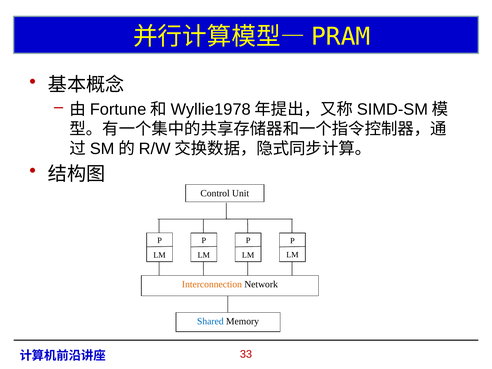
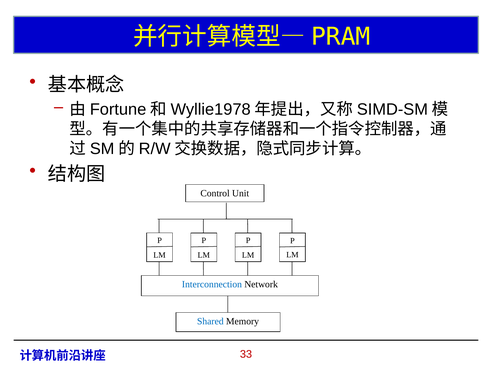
Interconnection colour: orange -> blue
